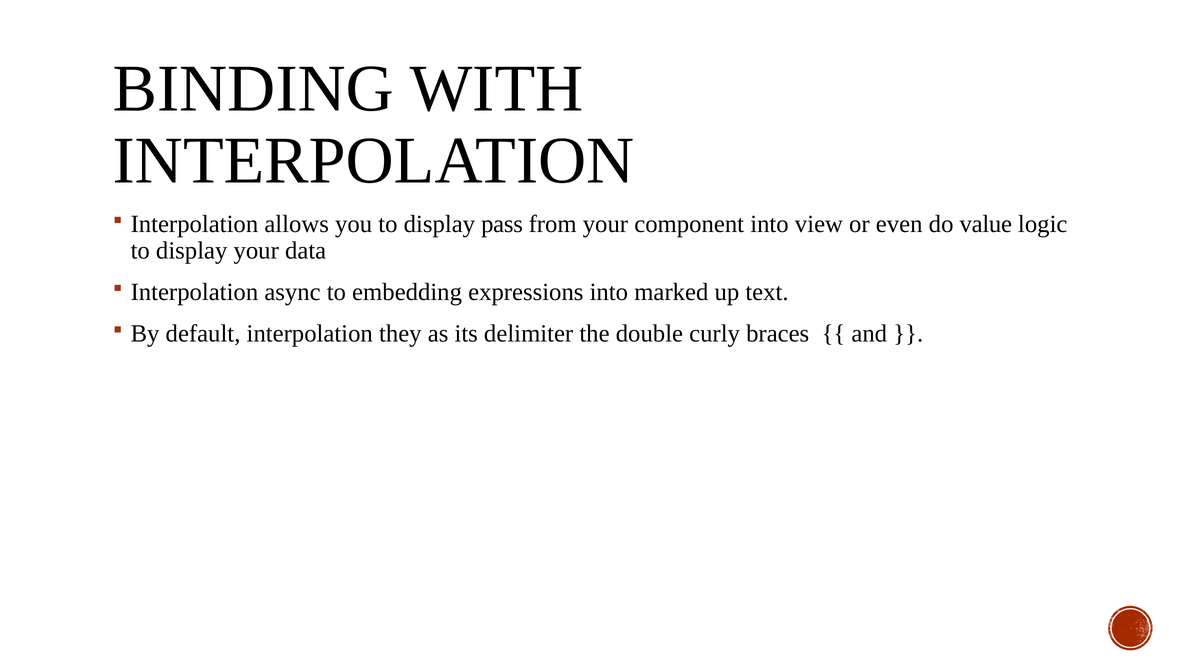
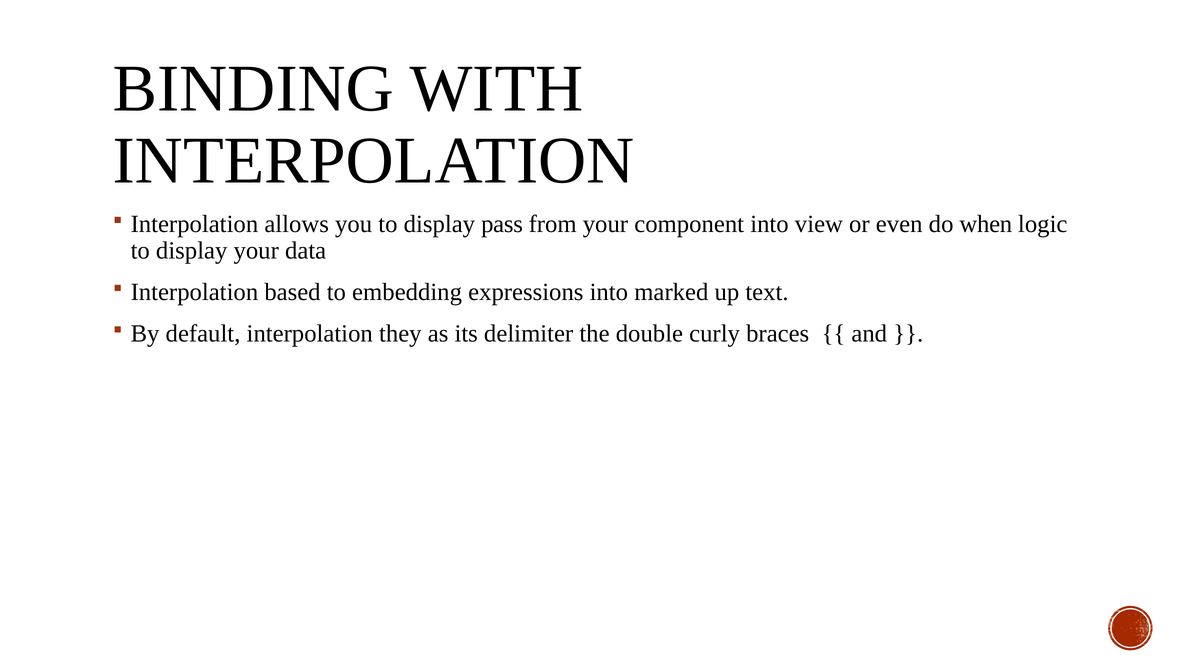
value: value -> when
async: async -> based
